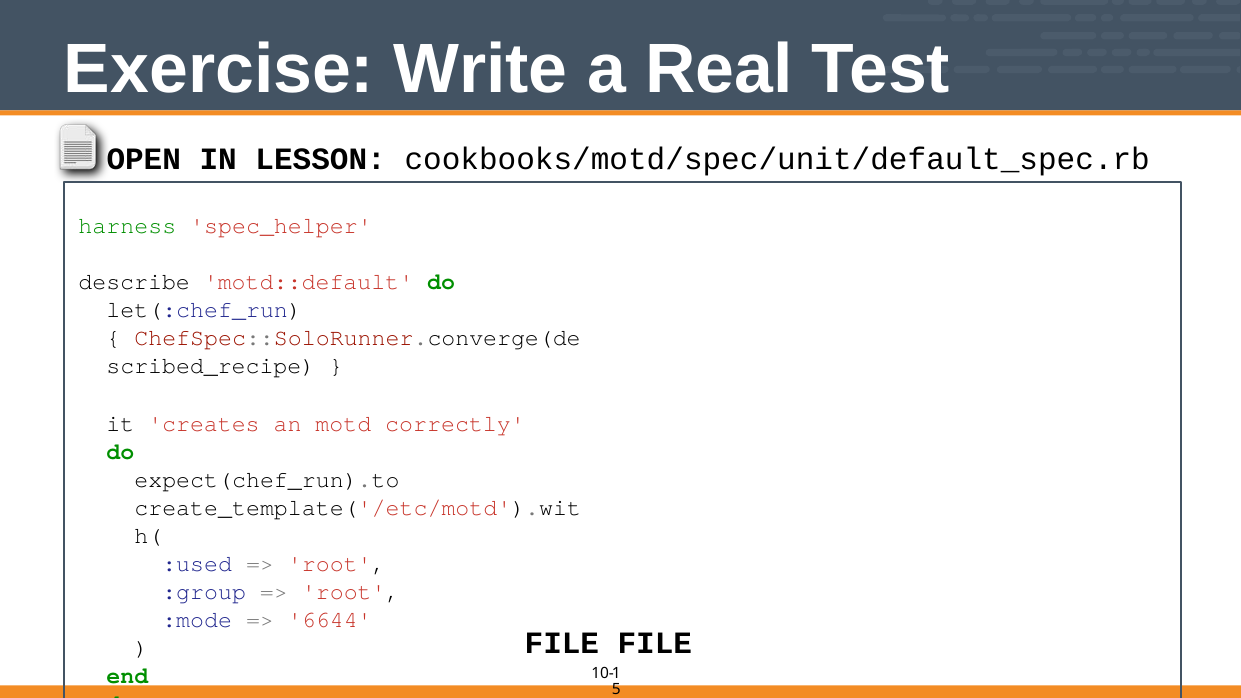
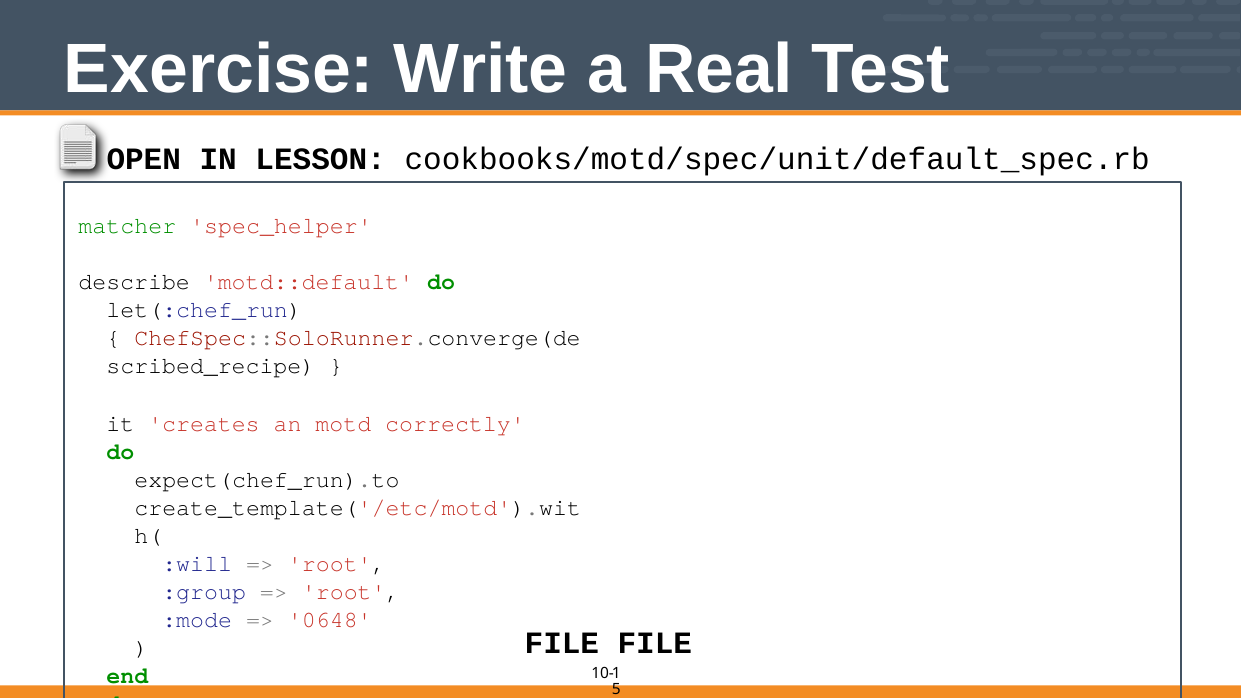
harness: harness -> matcher
:used: :used -> :will
6644: 6644 -> 0648
